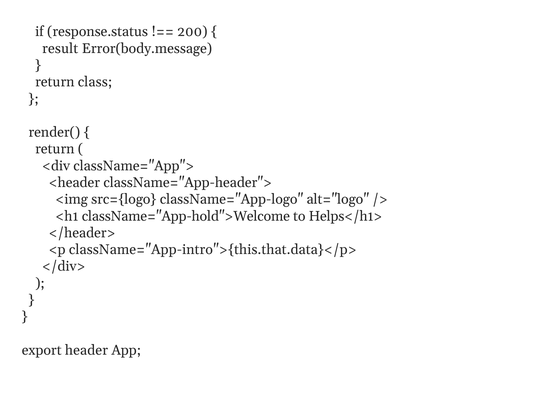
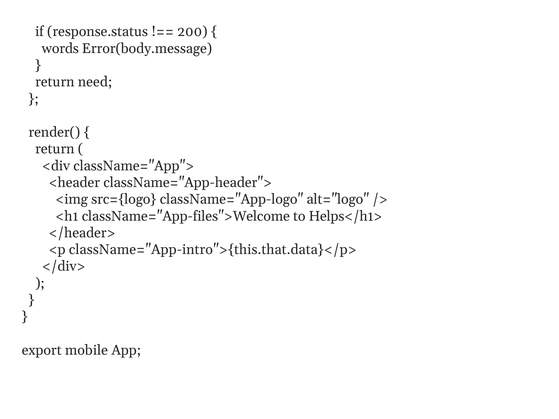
result: result -> words
class: class -> need
className="App-hold">Welcome: className="App-hold">Welcome -> className="App-files">Welcome
header: header -> mobile
